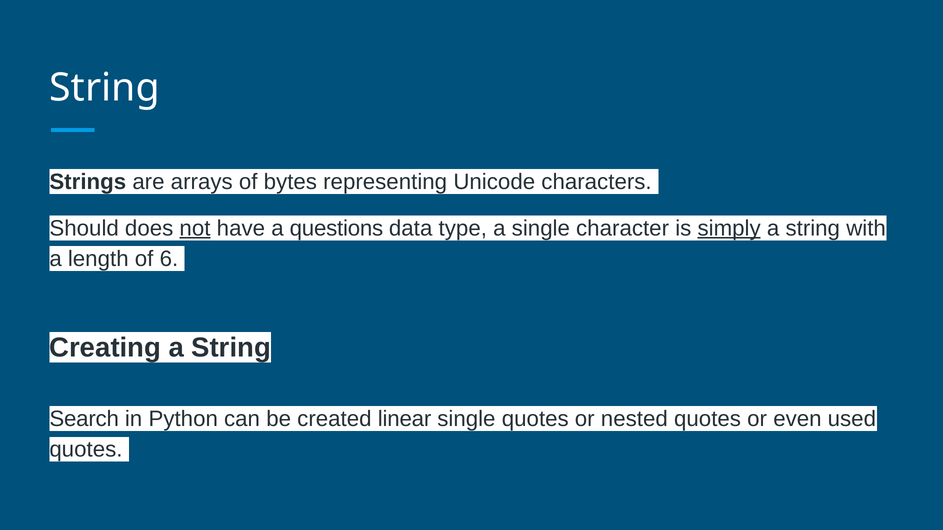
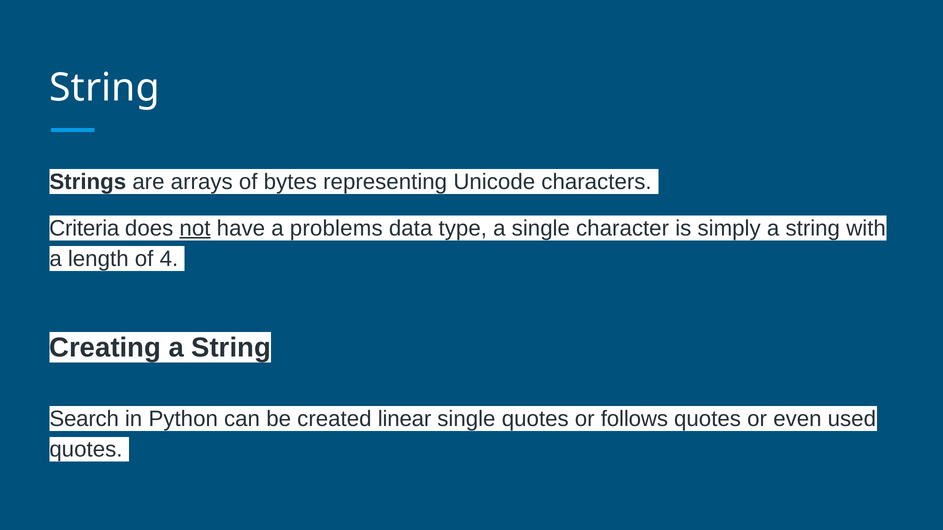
Should: Should -> Criteria
questions: questions -> problems
simply underline: present -> none
6: 6 -> 4
nested: nested -> follows
